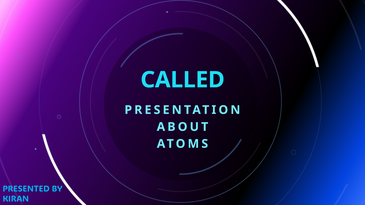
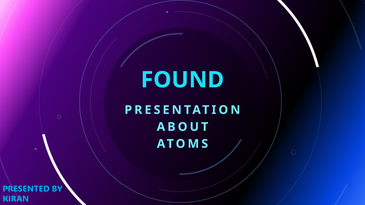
CALLED: CALLED -> FOUND
